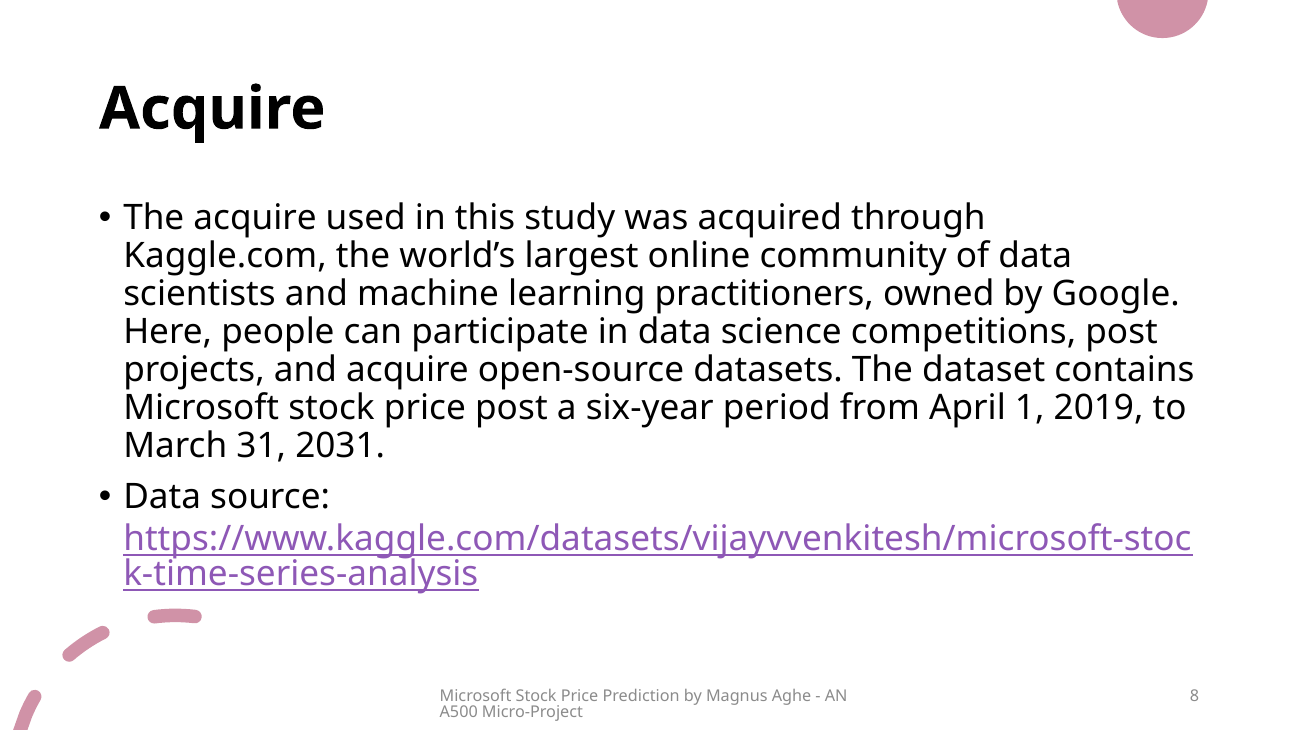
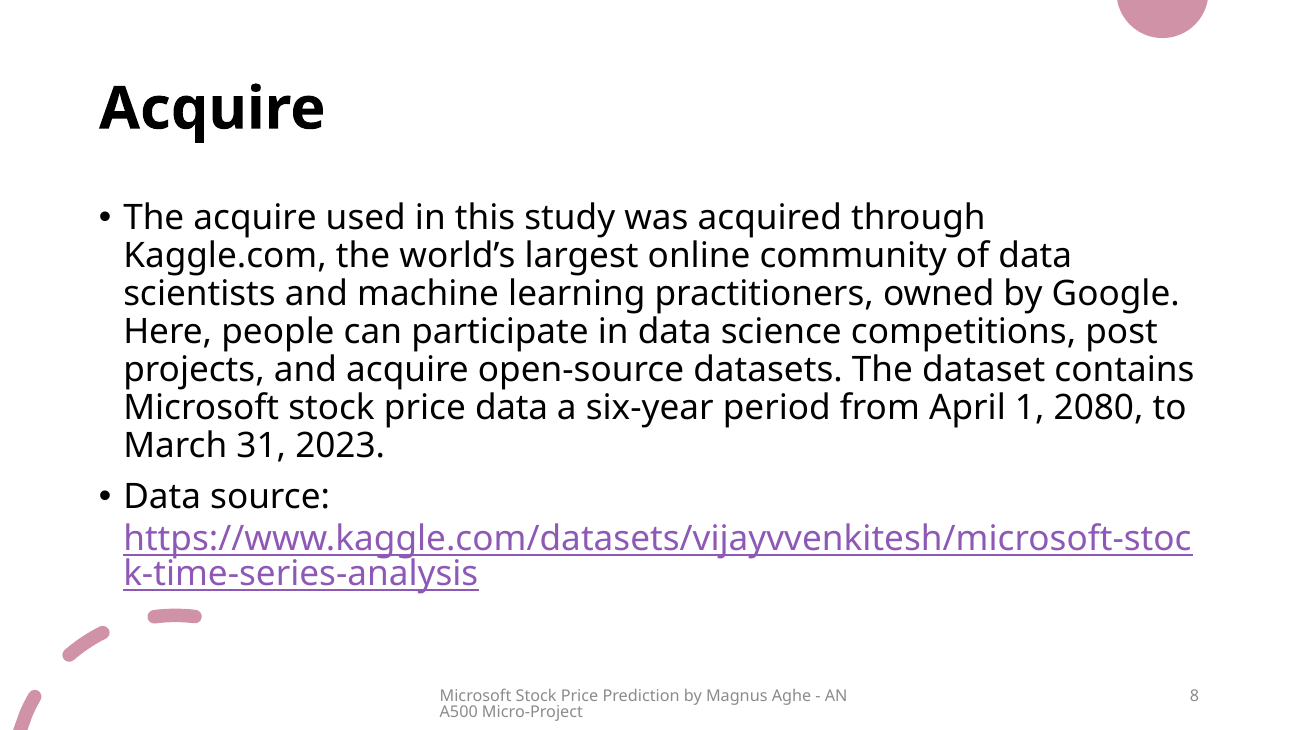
price post: post -> data
2019: 2019 -> 2080
2031: 2031 -> 2023
